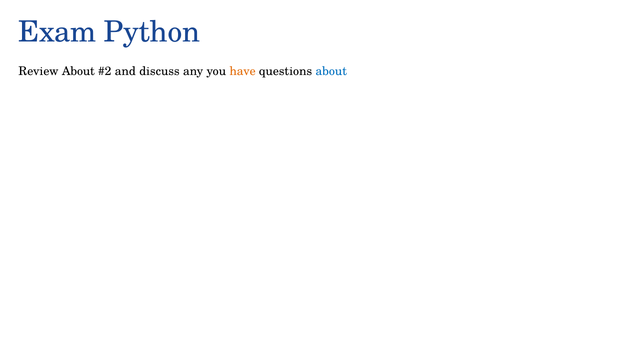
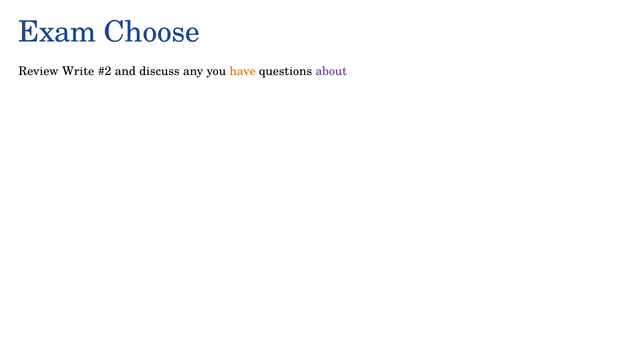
Python: Python -> Choose
Review About: About -> Write
about at (331, 71) colour: blue -> purple
